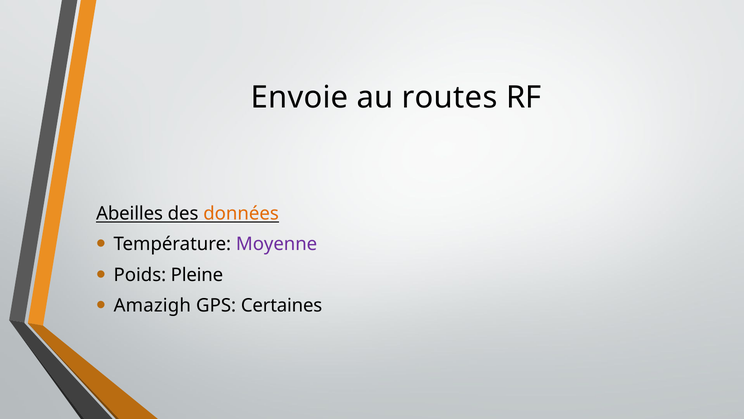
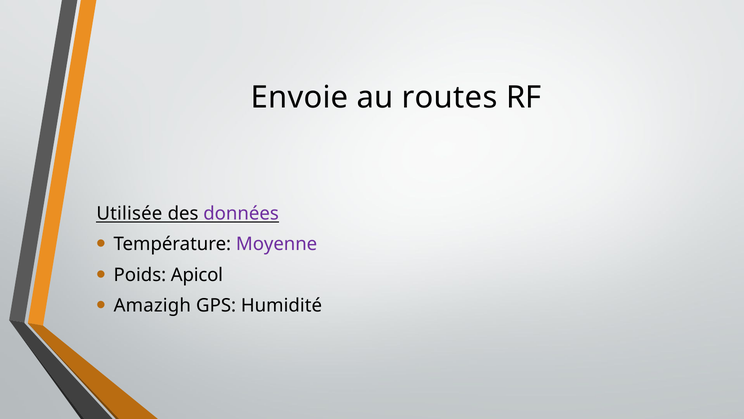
Abeilles: Abeilles -> Utilisée
données colour: orange -> purple
Pleine: Pleine -> Apicol
Certaines: Certaines -> Humidité
